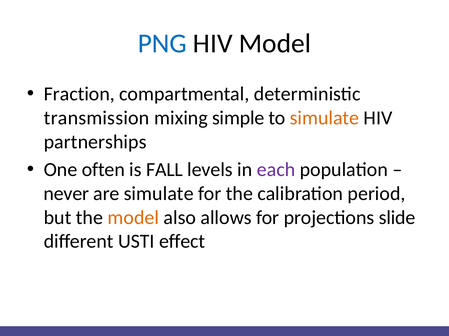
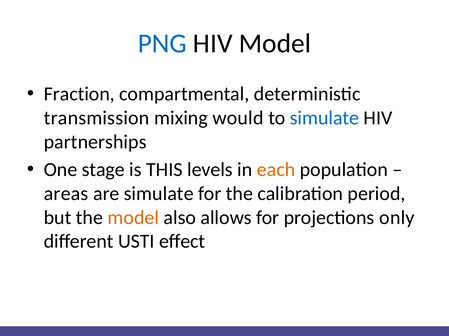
simple: simple -> would
simulate at (324, 118) colour: orange -> blue
often: often -> stage
FALL: FALL -> THIS
each colour: purple -> orange
never: never -> areas
slide: slide -> only
